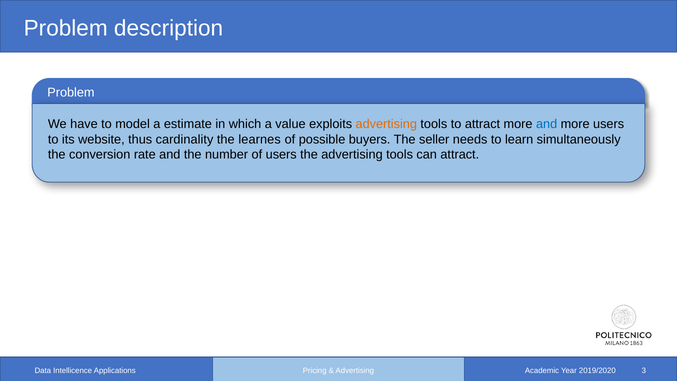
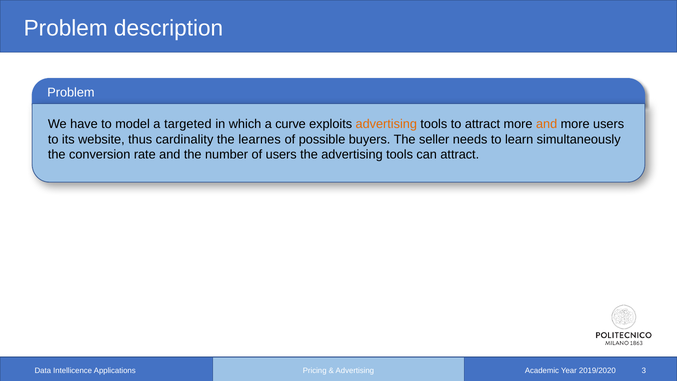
estimate: estimate -> targeted
value: value -> curve
and at (547, 124) colour: blue -> orange
